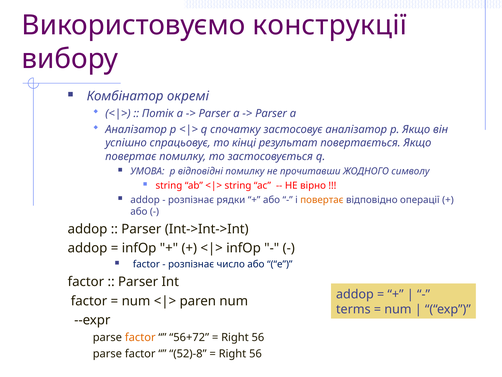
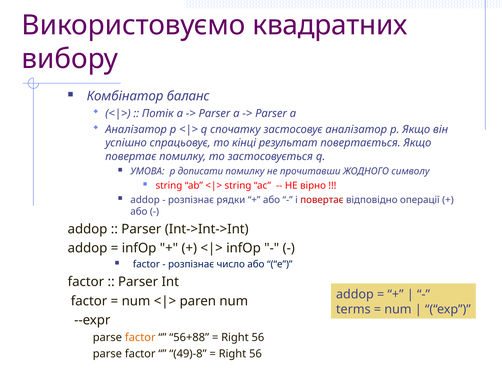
конструкції: конструкції -> квадратних
окремі: окремі -> баланс
відповідні: відповідні -> дописати
повертає at (322, 200) colour: orange -> red
56+72: 56+72 -> 56+88
52)-8: 52)-8 -> 49)-8
